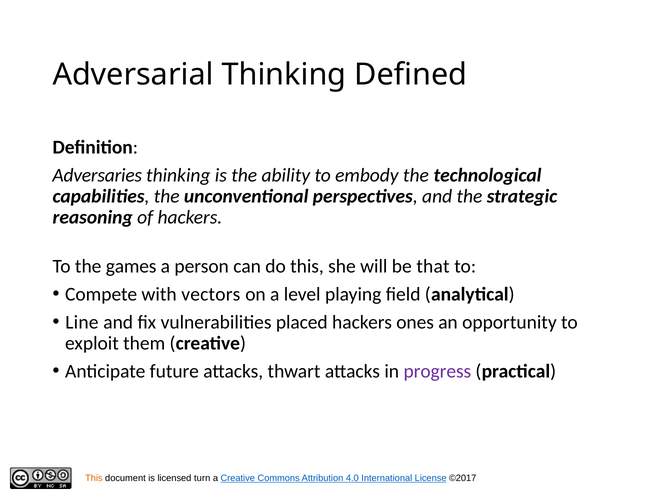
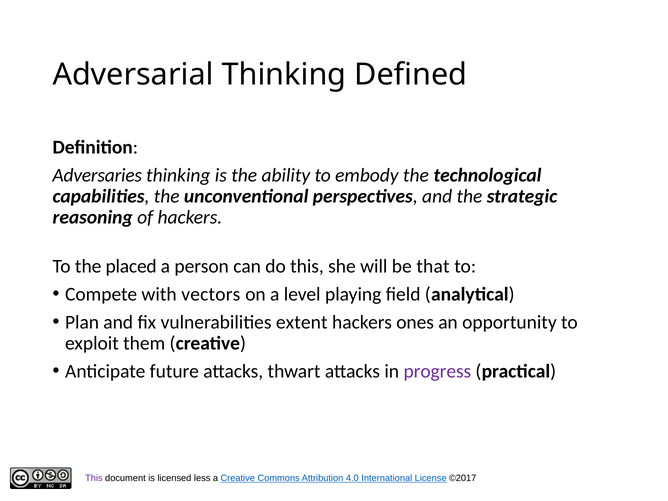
games: games -> placed
Line: Line -> Plan
placed: placed -> extent
This at (94, 478) colour: orange -> purple
turn: turn -> less
